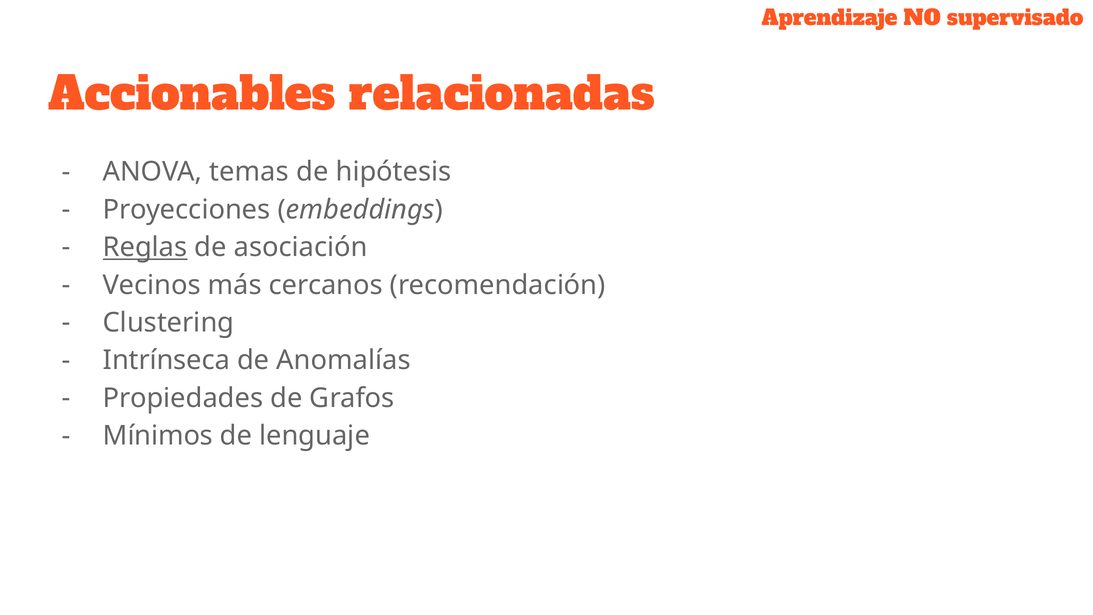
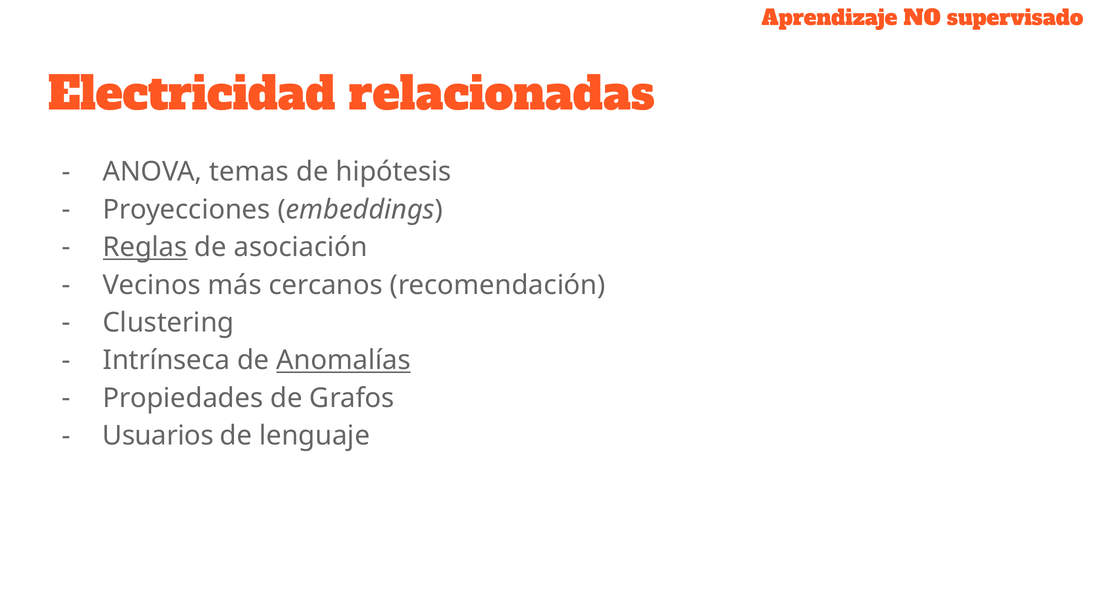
Accionables: Accionables -> Electricidad
Anomalías underline: none -> present
Mínimos: Mínimos -> Usuarios
